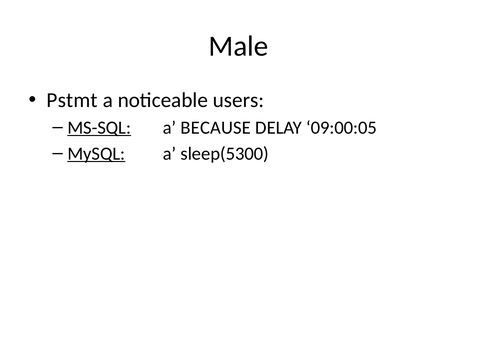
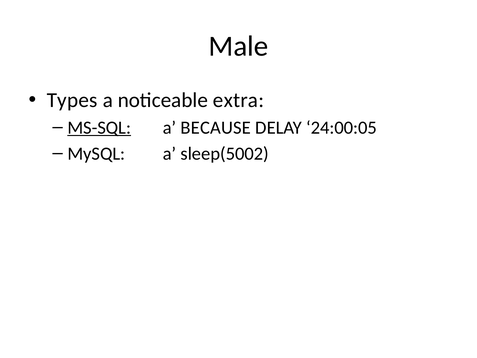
Pstmt: Pstmt -> Types
users: users -> extra
09:00:05: 09:00:05 -> 24:00:05
MySQL underline: present -> none
sleep(5300: sleep(5300 -> sleep(5002
